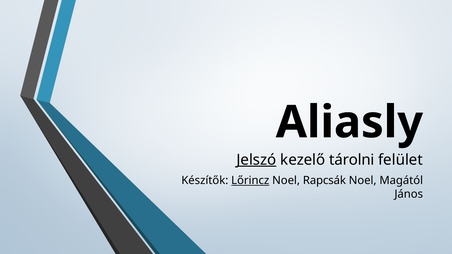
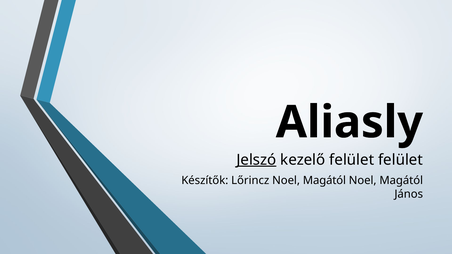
kezelő tárolni: tárolni -> felület
Lőrincz underline: present -> none
Rapcsák at (324, 181): Rapcsák -> Magától
